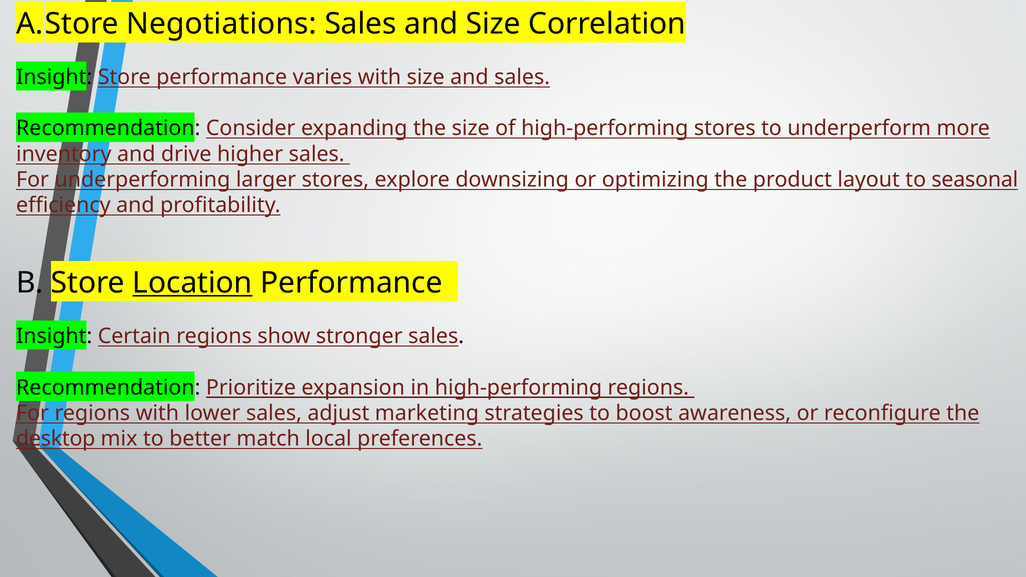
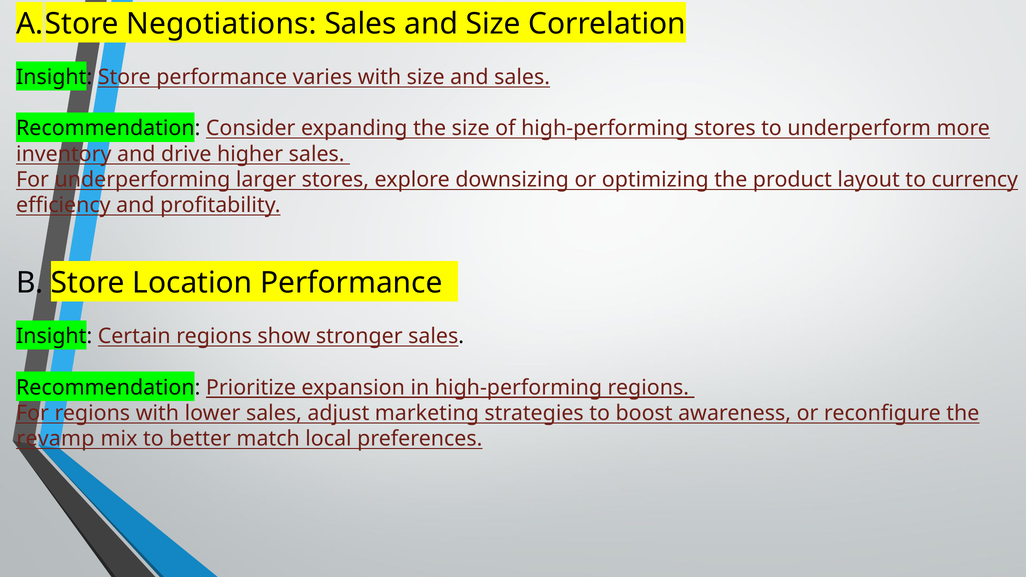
seasonal: seasonal -> currency
Location underline: present -> none
desktop: desktop -> revamp
